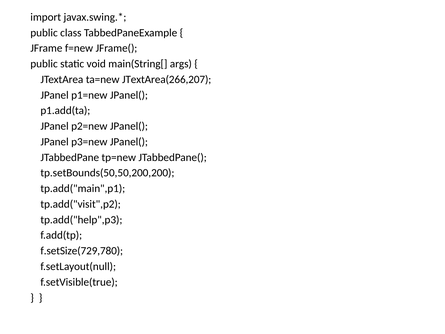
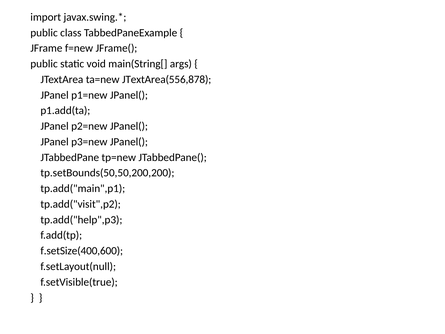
JTextArea(266,207: JTextArea(266,207 -> JTextArea(556,878
f.setSize(729,780: f.setSize(729,780 -> f.setSize(400,600
